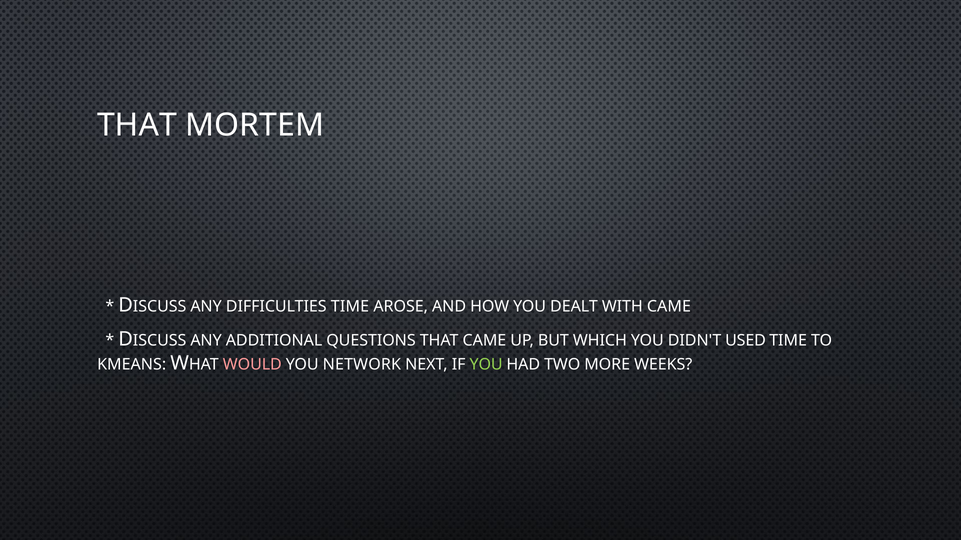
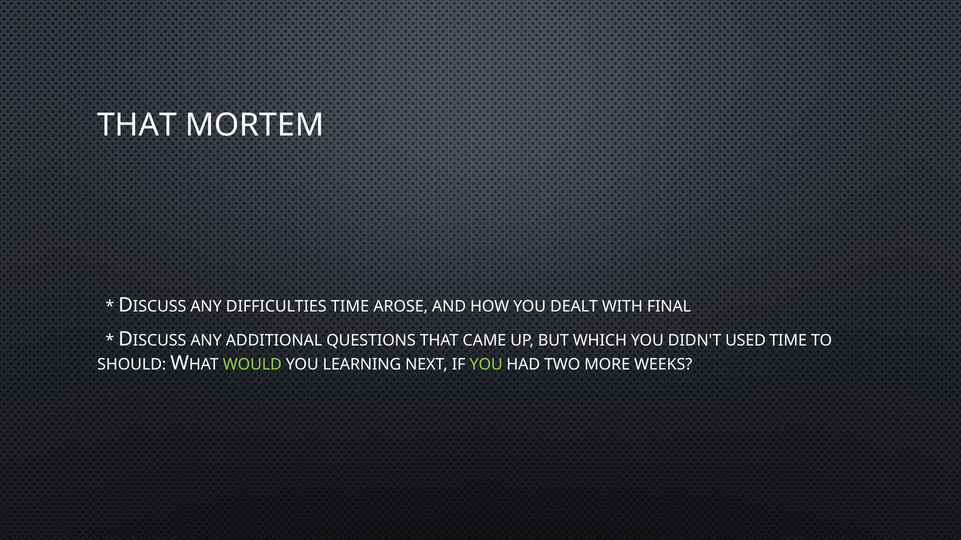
WITH CAME: CAME -> FINAL
KMEANS: KMEANS -> SHOULD
WOULD colour: pink -> light green
NETWORK: NETWORK -> LEARNING
